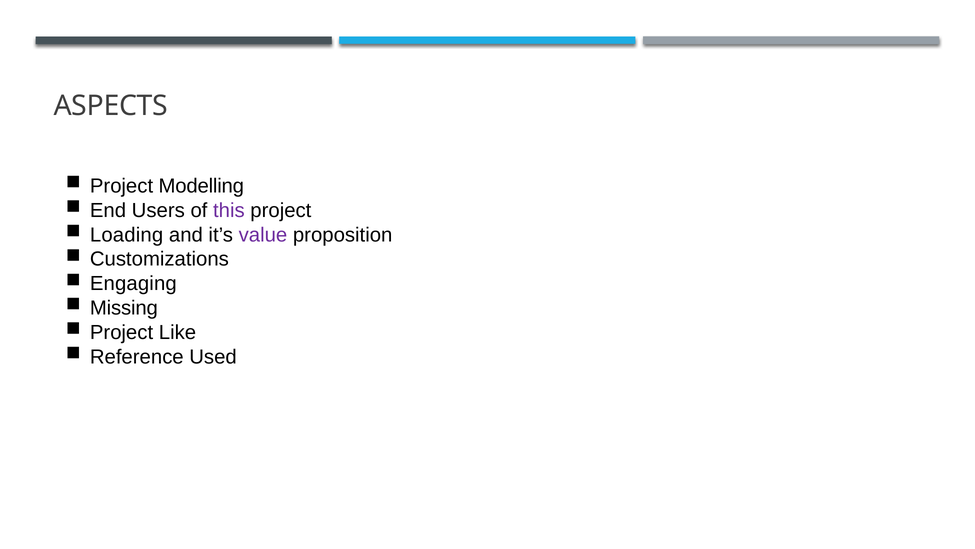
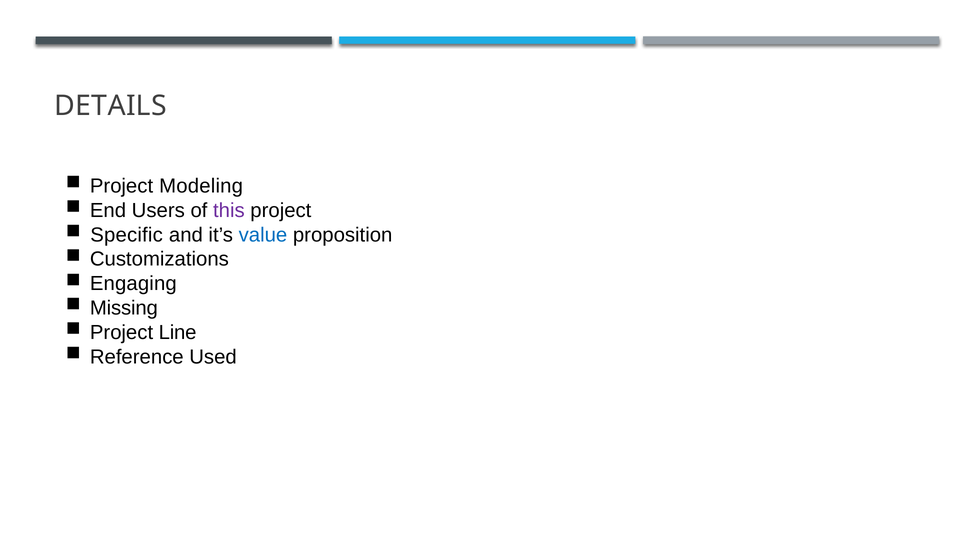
ASPECTS: ASPECTS -> DETAILS
Modelling: Modelling -> Modeling
Loading: Loading -> Specific
value colour: purple -> blue
Like: Like -> Line
